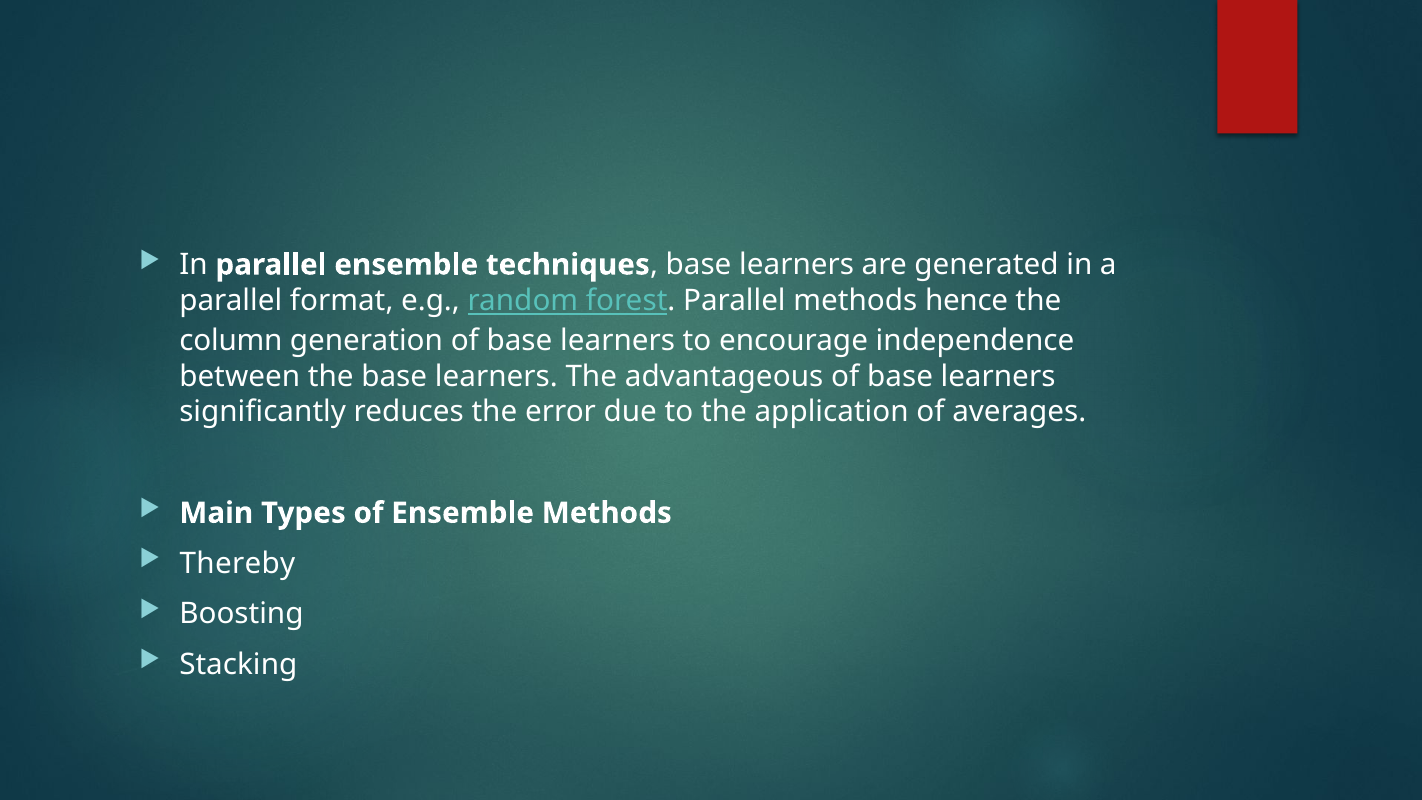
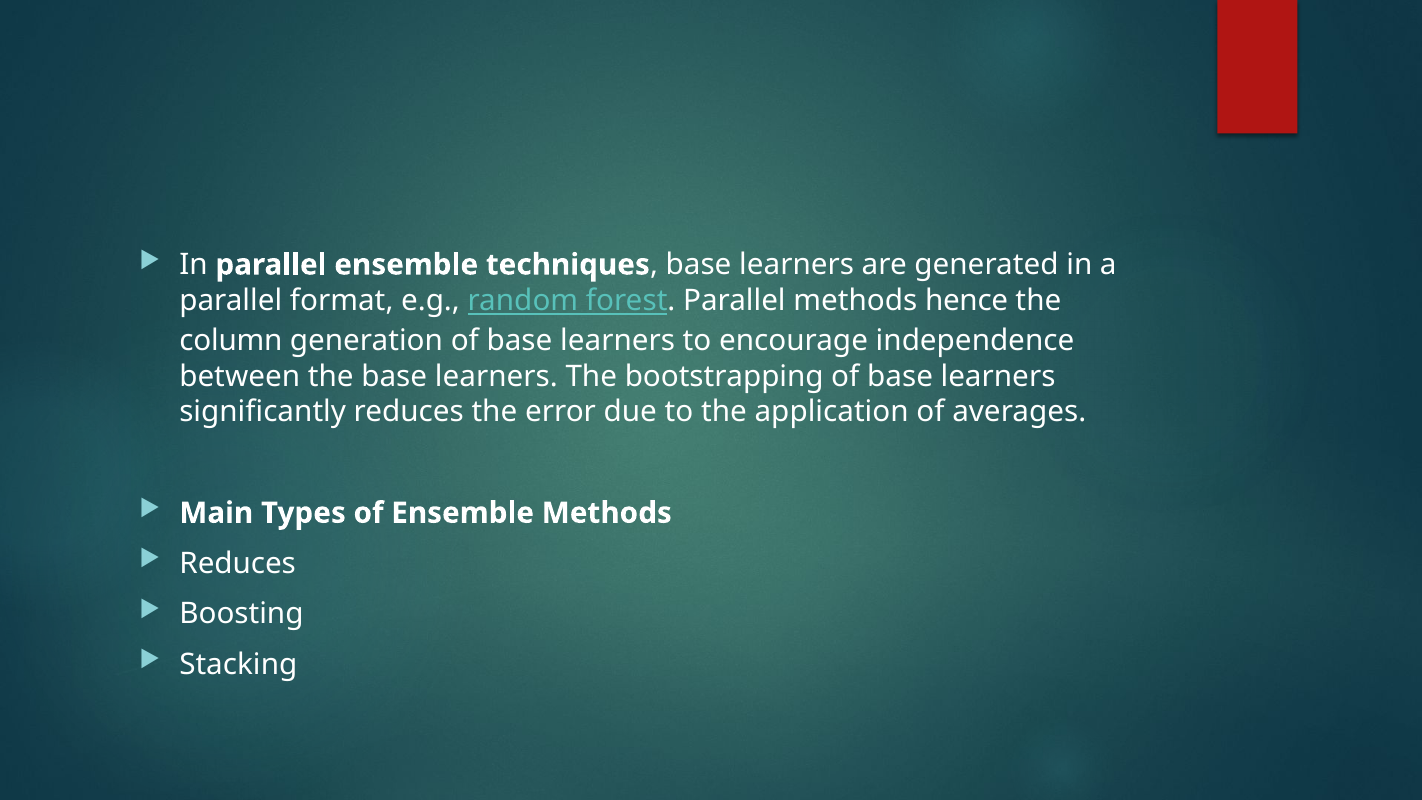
advantageous: advantageous -> bootstrapping
Thereby at (237, 563): Thereby -> Reduces
